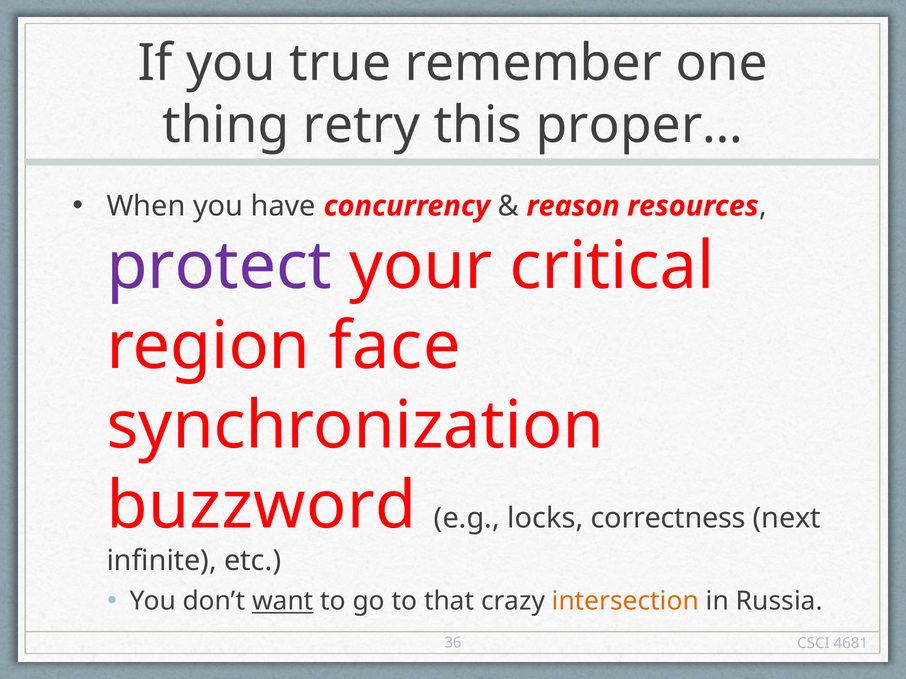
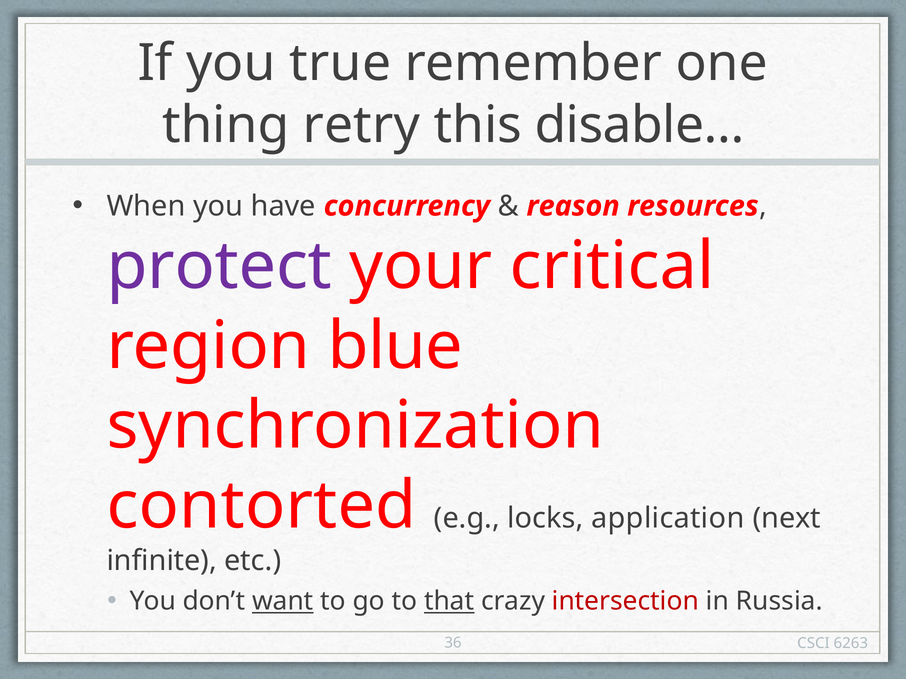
proper…: proper… -> disable…
face: face -> blue
buzzword: buzzword -> contorted
correctness: correctness -> application
that underline: none -> present
intersection colour: orange -> red
4681: 4681 -> 6263
